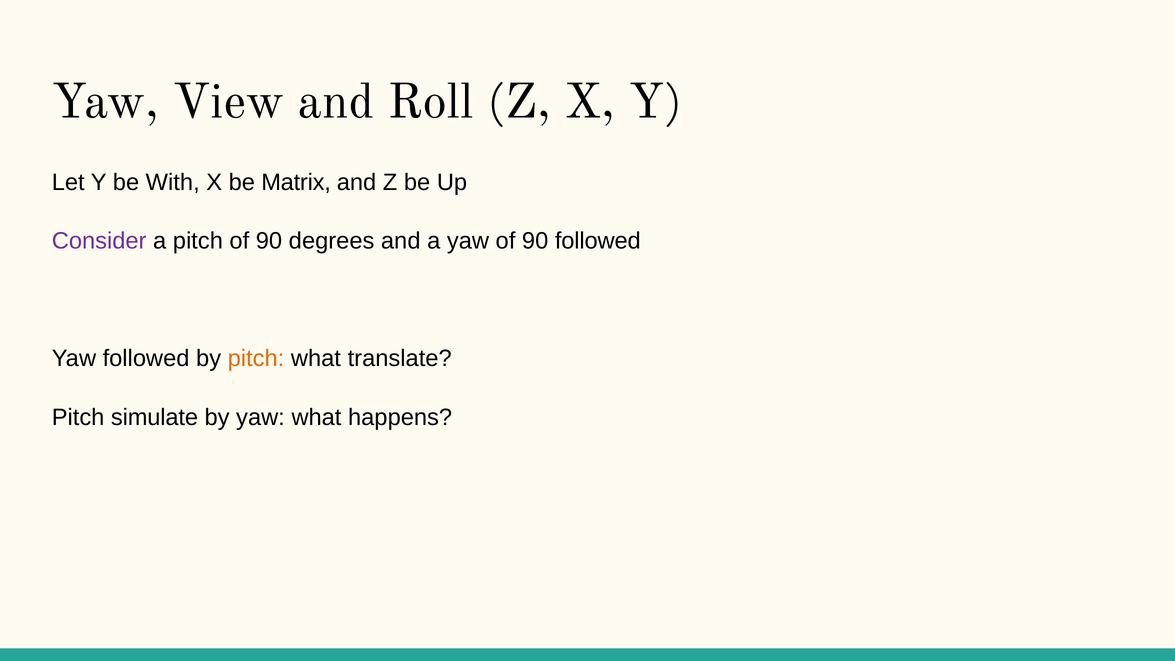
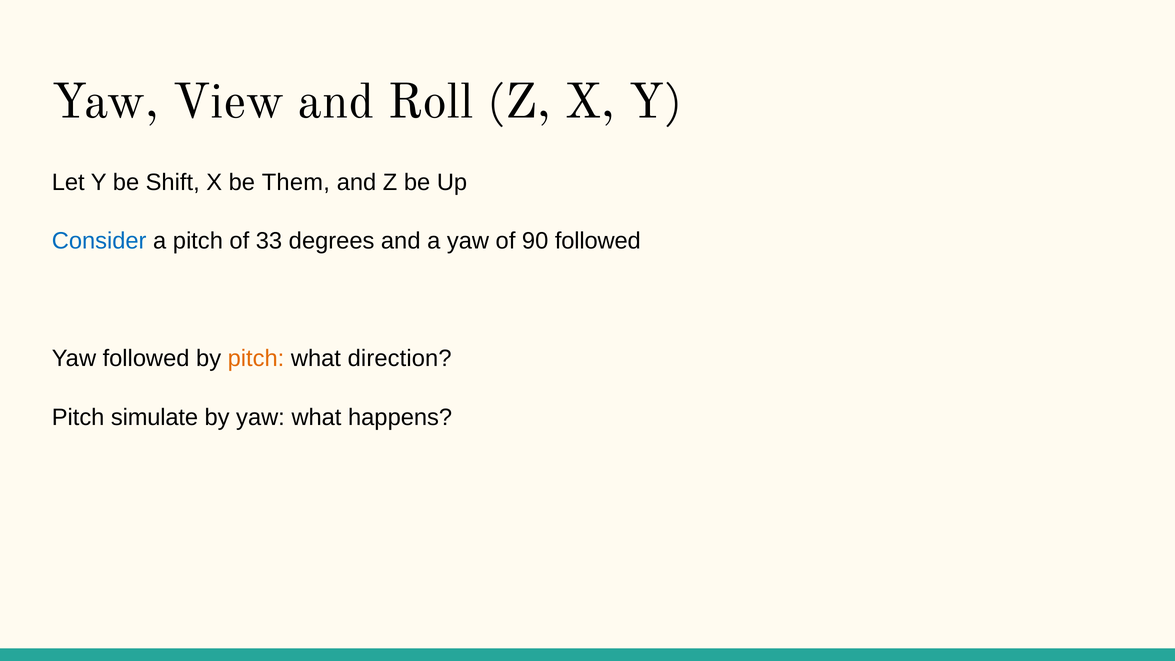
With: With -> Shift
Matrix: Matrix -> Them
Consider colour: purple -> blue
pitch of 90: 90 -> 33
translate: translate -> direction
